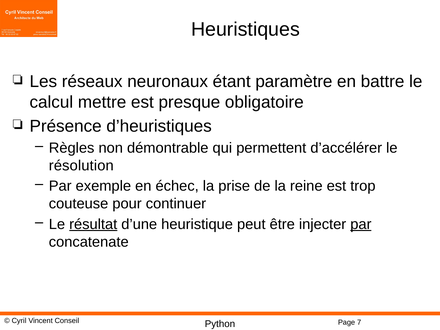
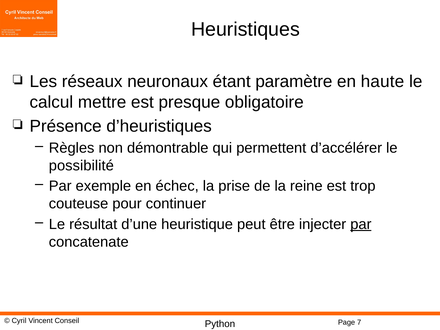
battre: battre -> haute
résolution: résolution -> possibilité
résultat underline: present -> none
